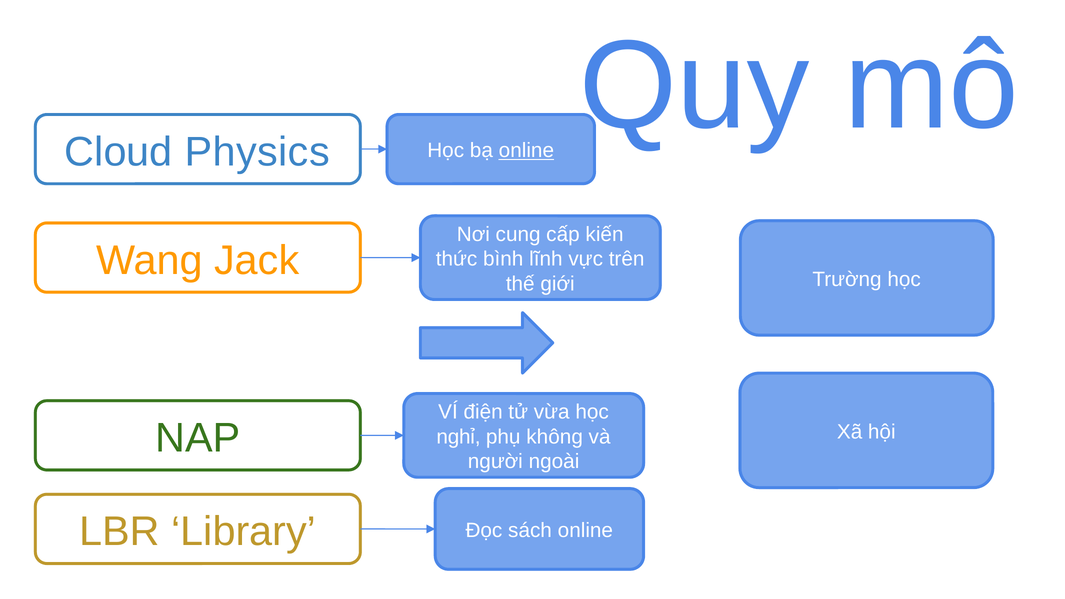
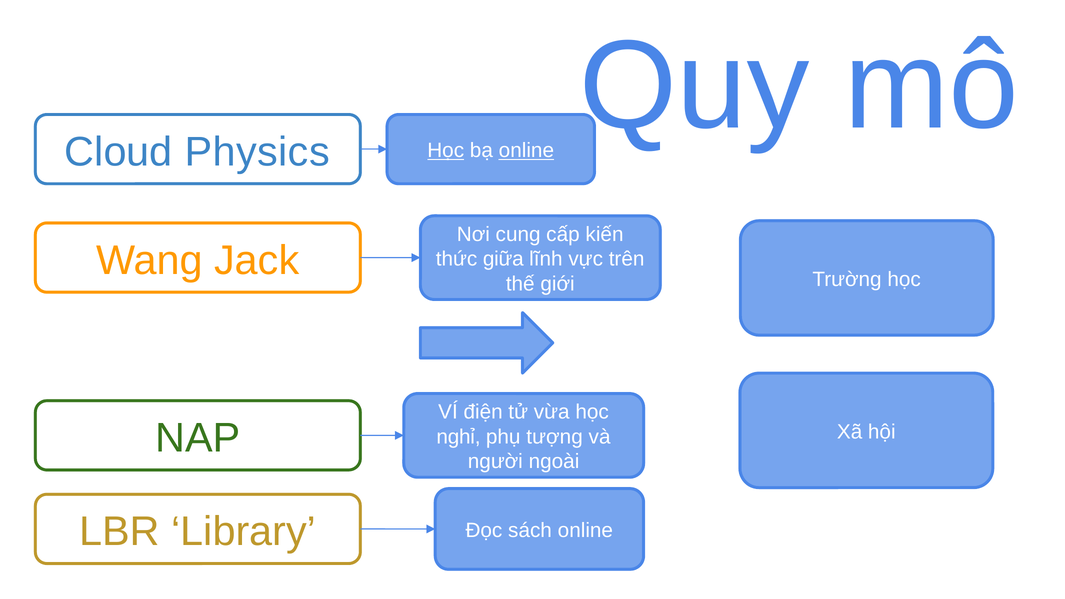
Học at (446, 151) underline: none -> present
bình: bình -> giữa
không: không -> tượng
